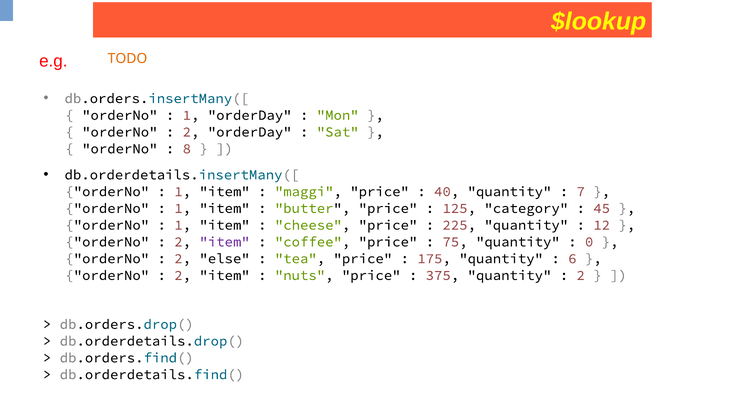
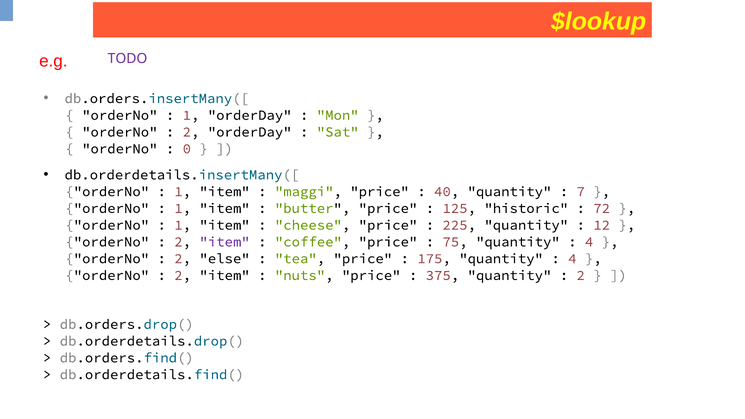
TODO colour: orange -> purple
8: 8 -> 0
category: category -> historic
45: 45 -> 72
0 at (589, 242): 0 -> 4
6 at (572, 259): 6 -> 4
